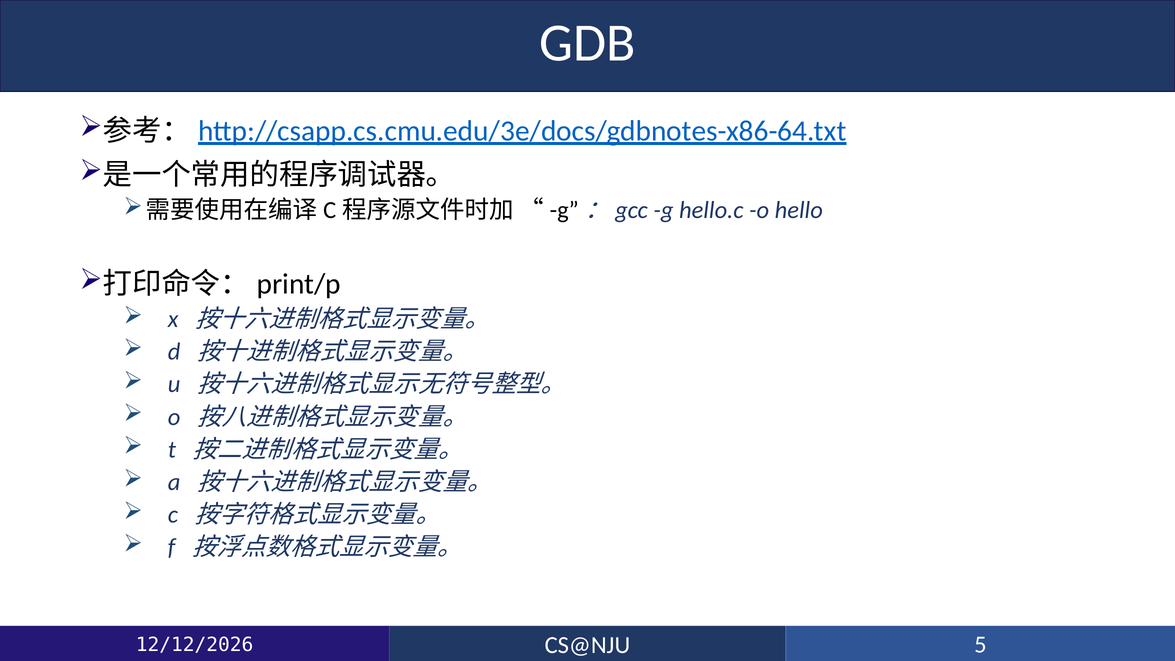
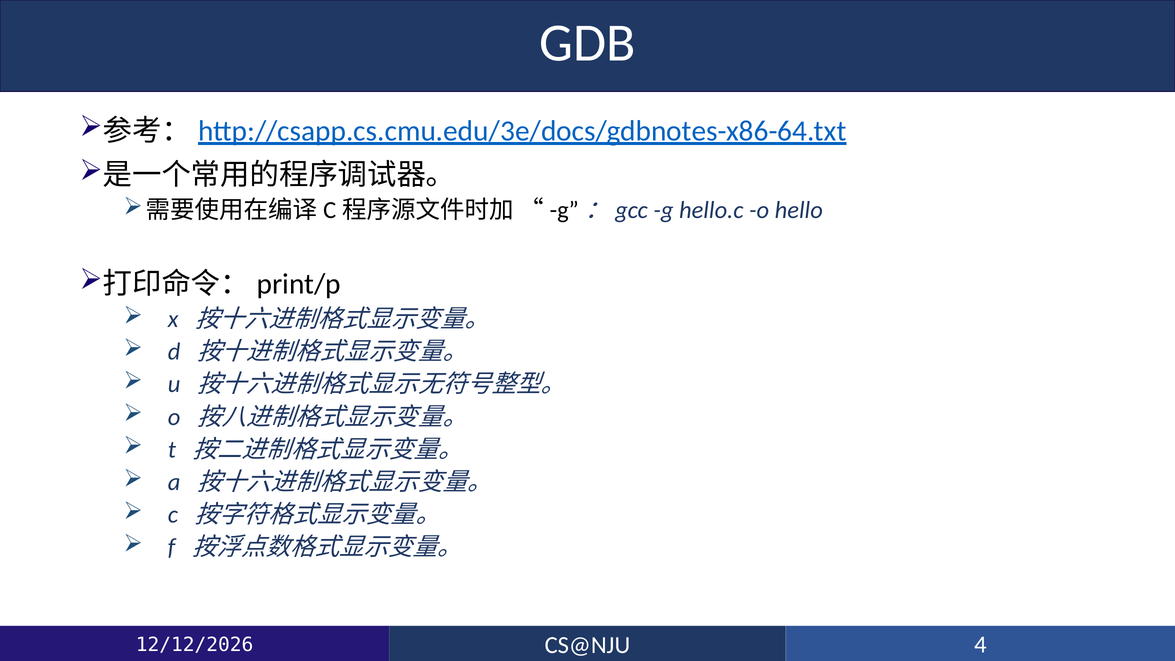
5: 5 -> 4
